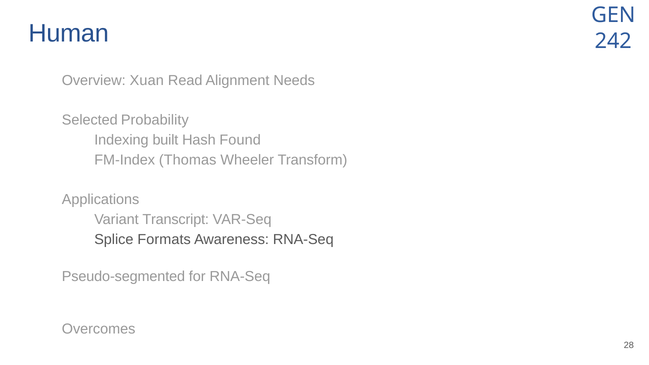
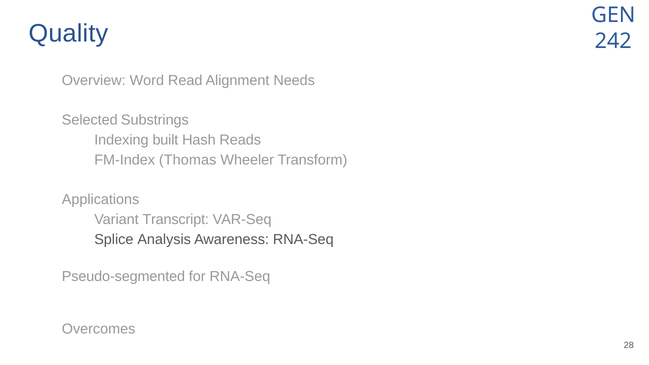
Human: Human -> Quality
Xuan: Xuan -> Word
Probability: Probability -> Substrings
Found: Found -> Reads
Formats: Formats -> Analysis
